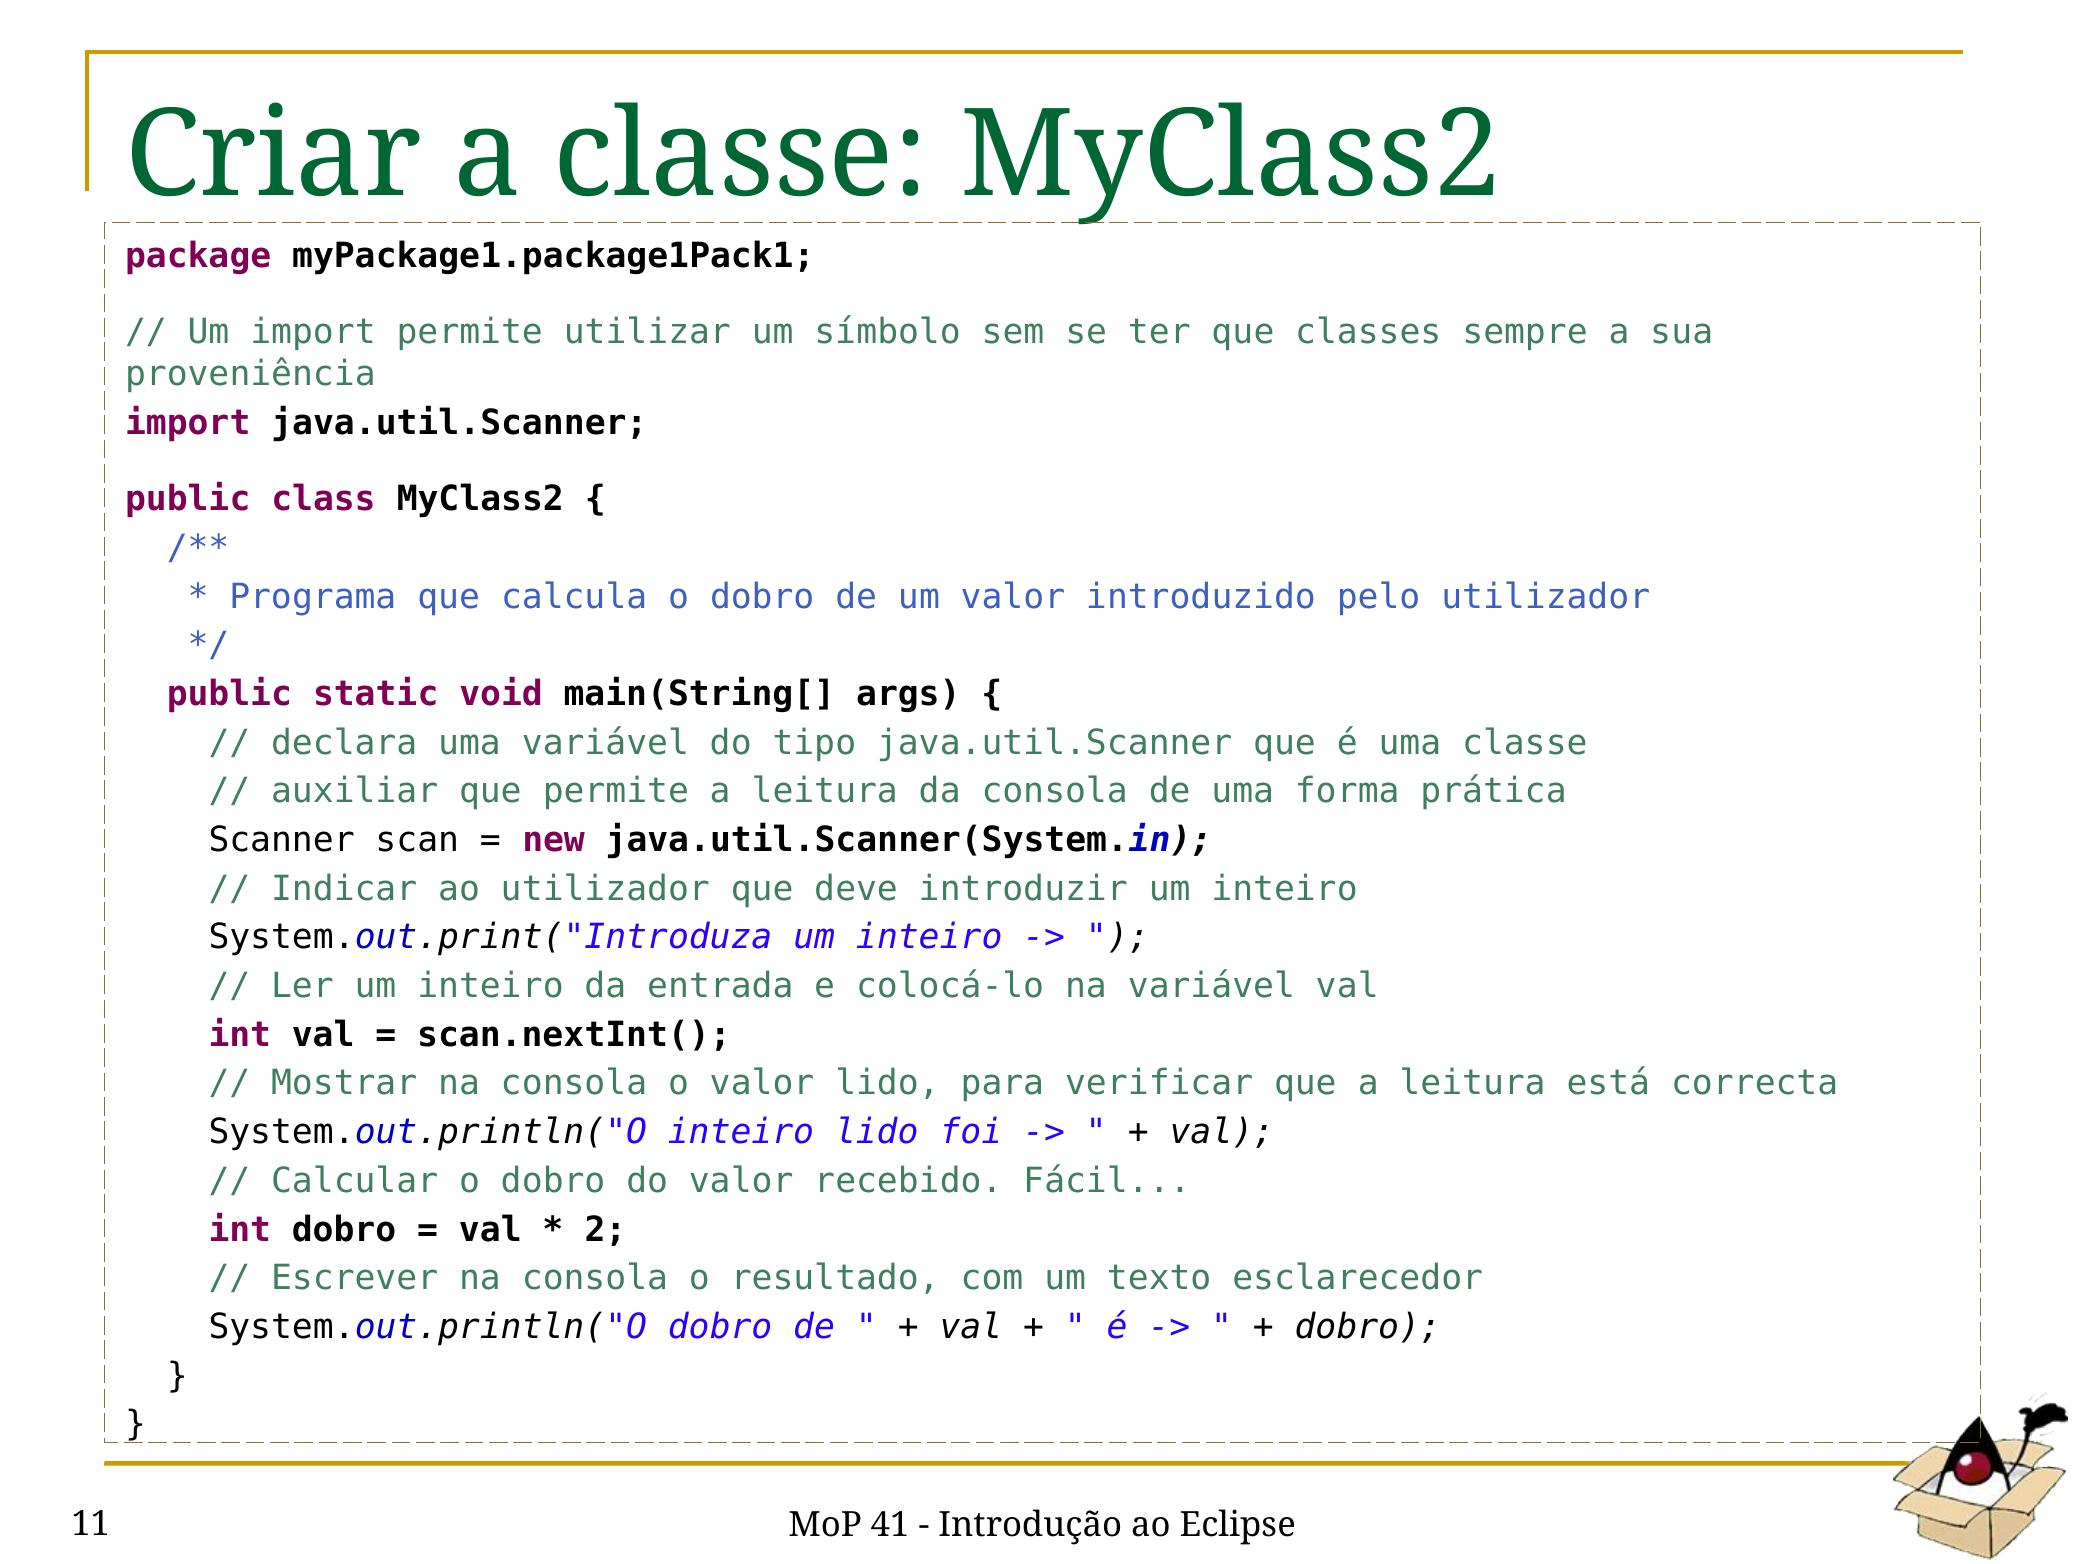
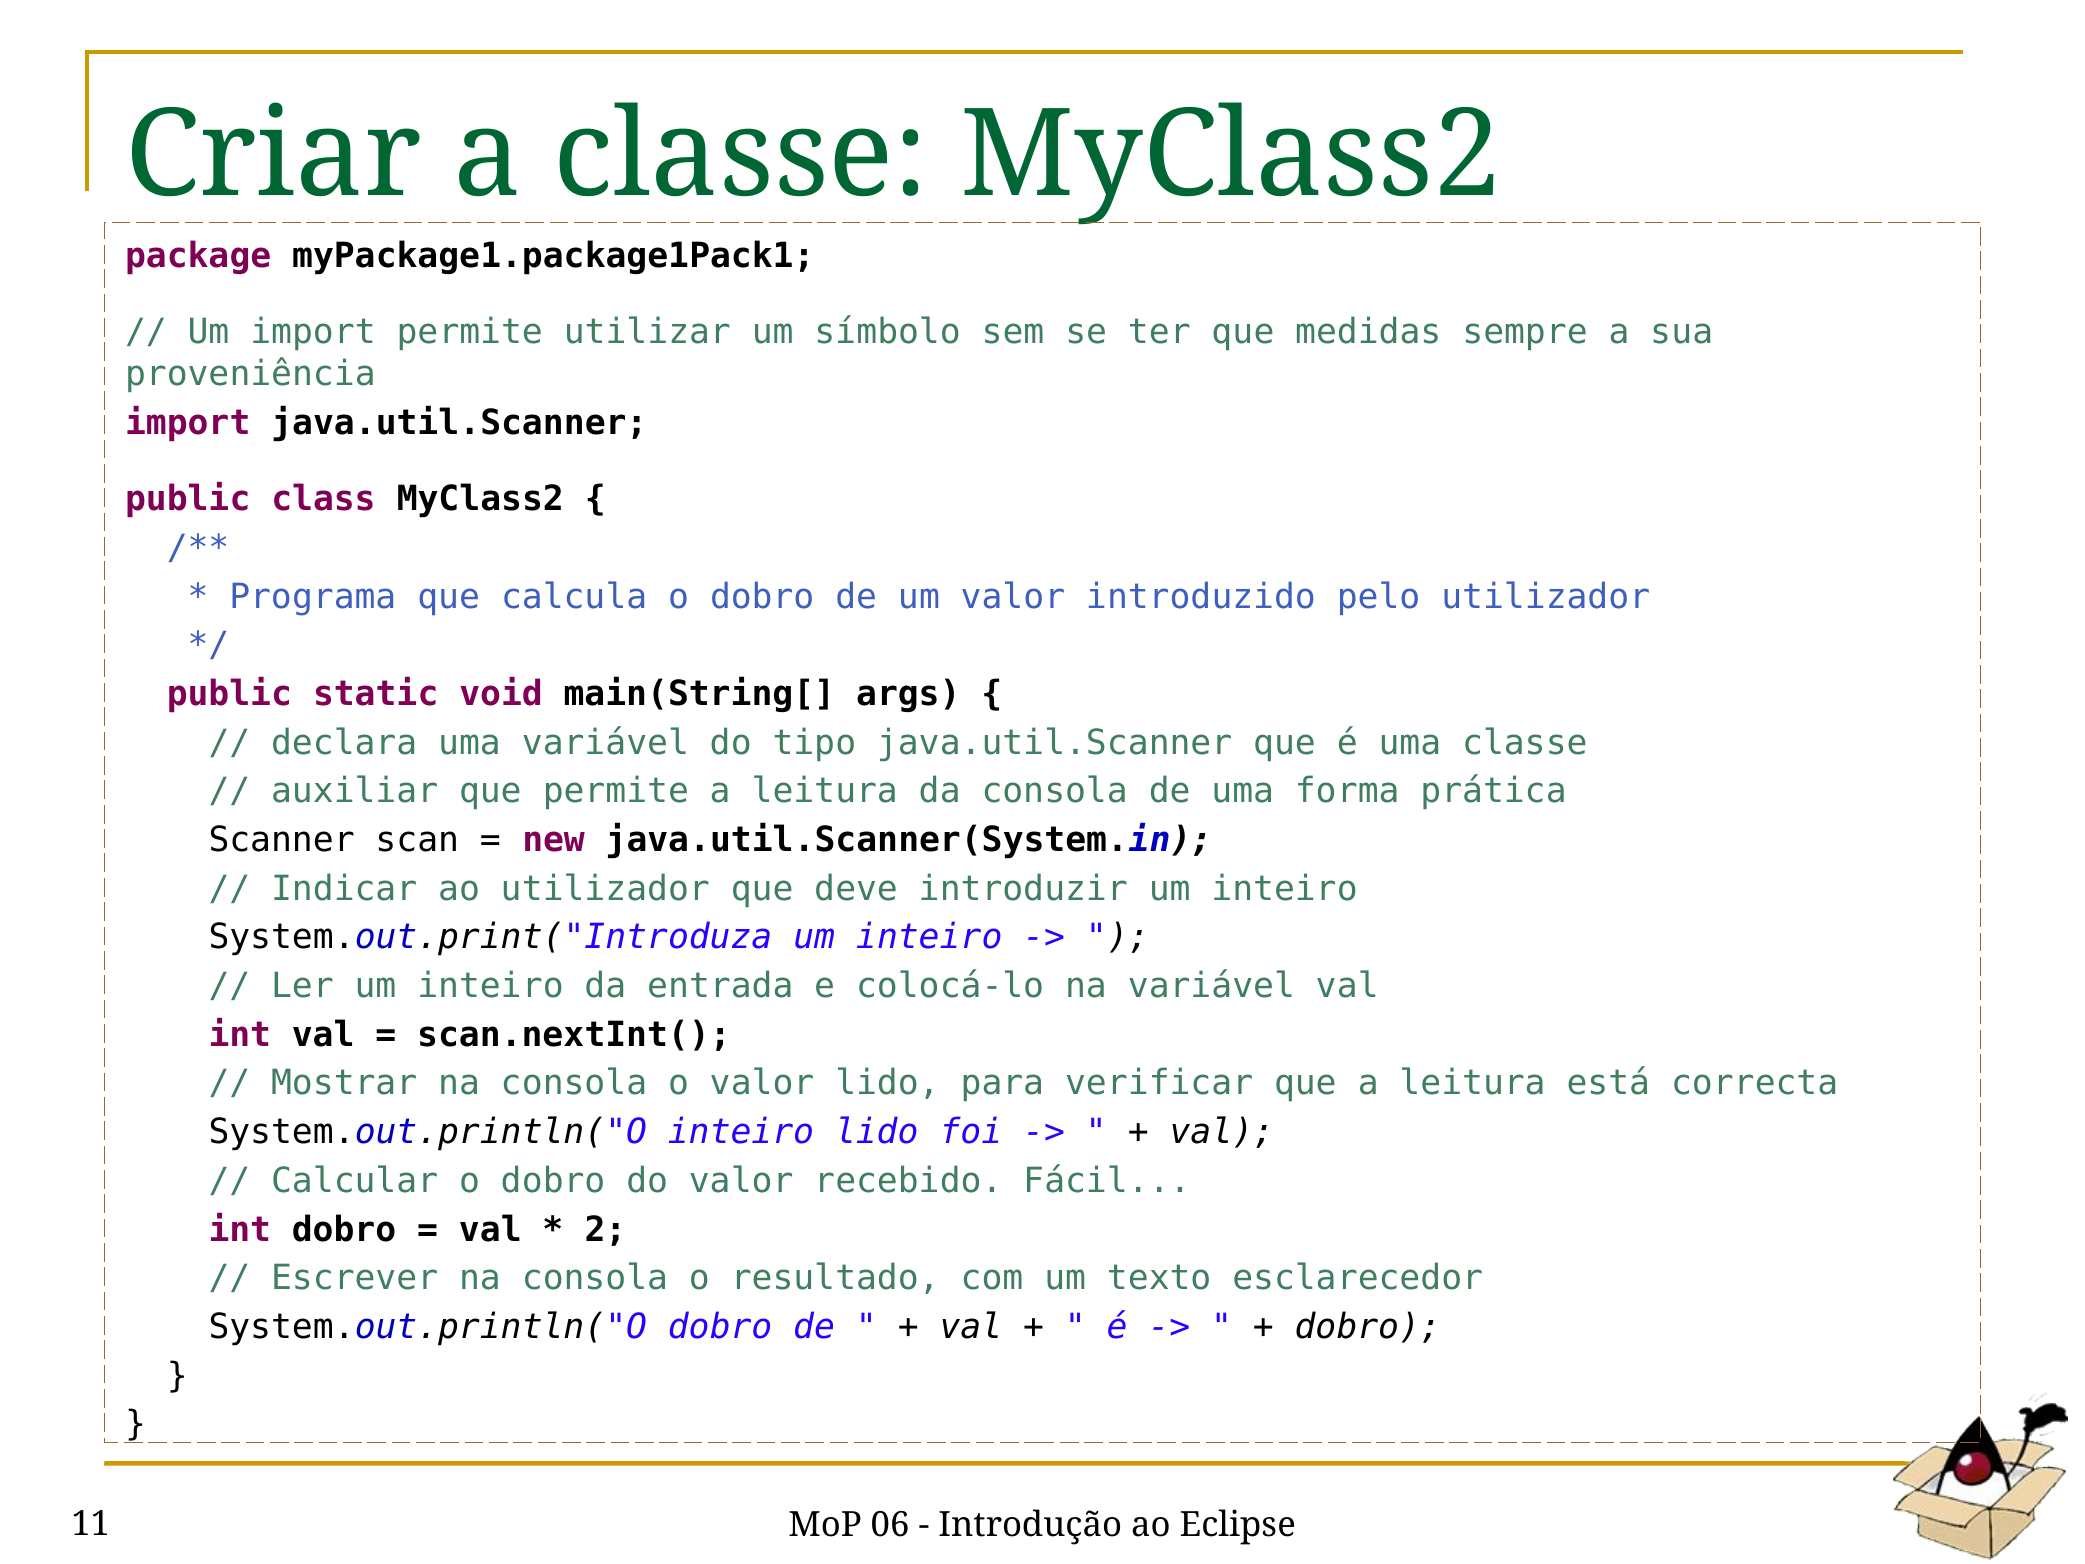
classes: classes -> medidas
41: 41 -> 06
